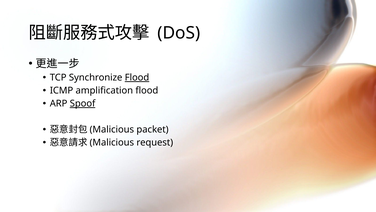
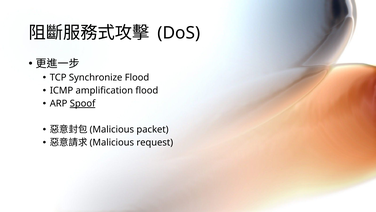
Flood at (137, 77) underline: present -> none
